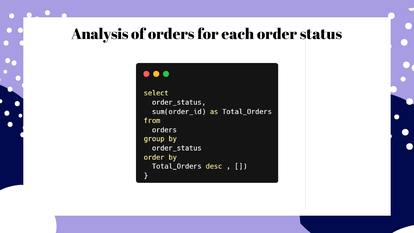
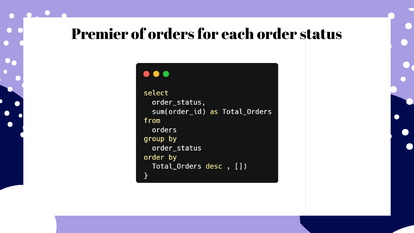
Analysis: Analysis -> Premier
